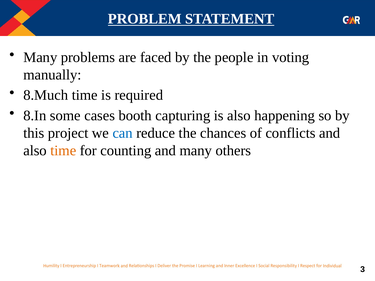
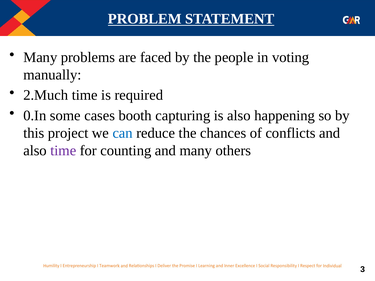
8.Much: 8.Much -> 2.Much
8.In: 8.In -> 0.In
time at (63, 151) colour: orange -> purple
